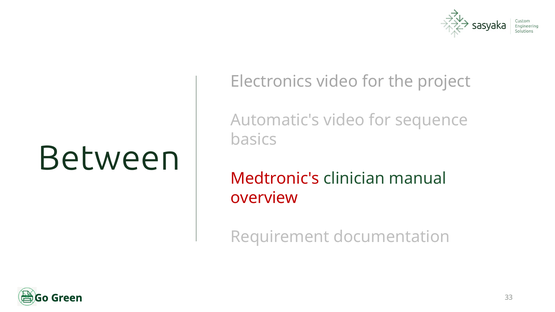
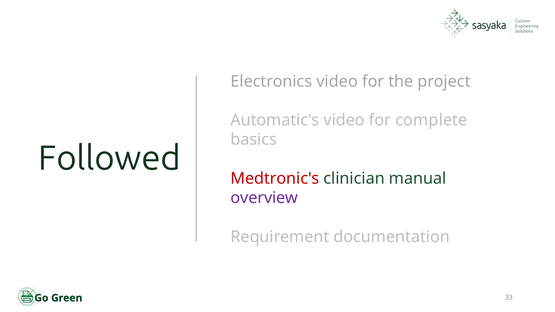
sequence: sequence -> complete
Between: Between -> Followed
overview colour: red -> purple
